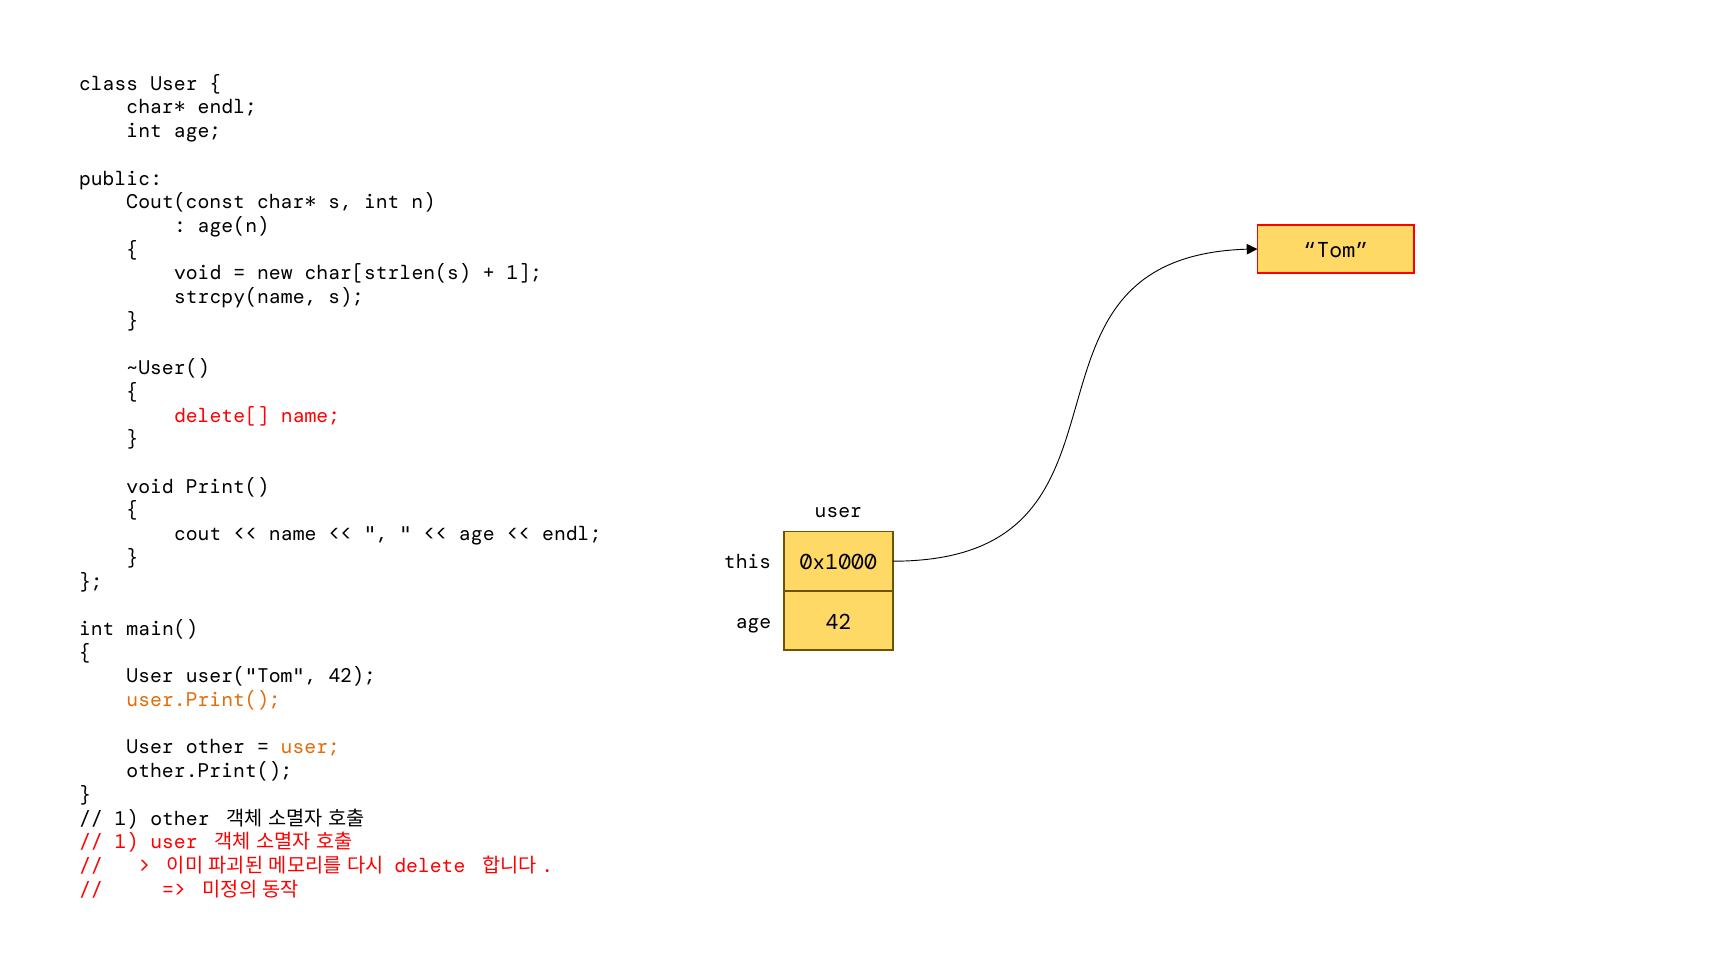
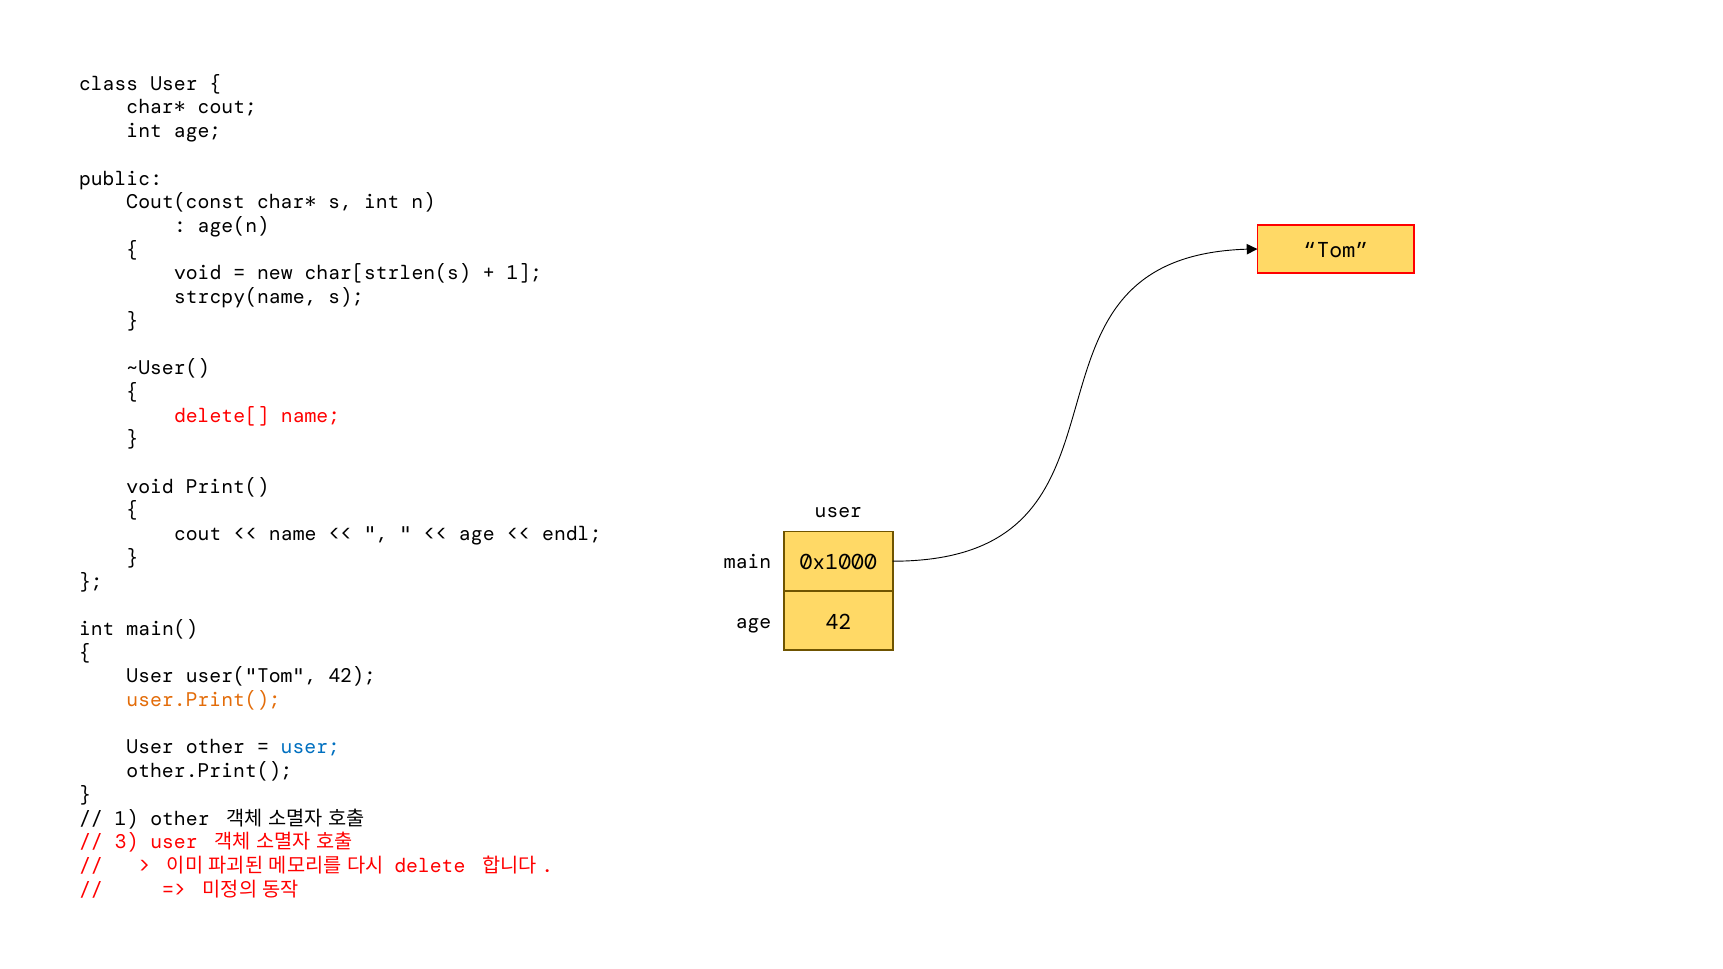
endl at (227, 107): endl -> cout
this: this -> main
user at (310, 748) colour: orange -> blue
1 at (126, 842): 1 -> 3
